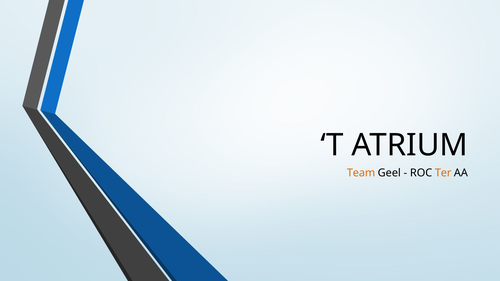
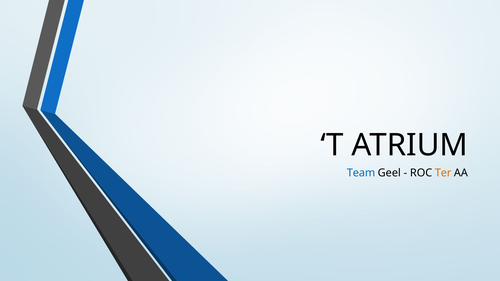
Team colour: orange -> blue
